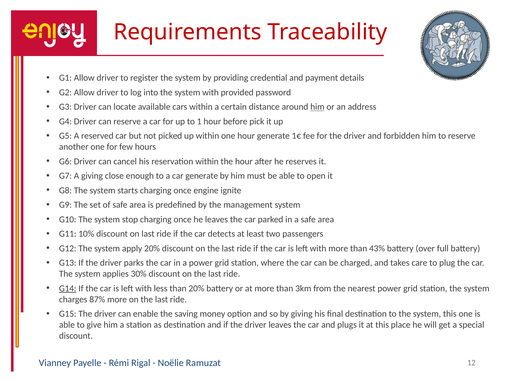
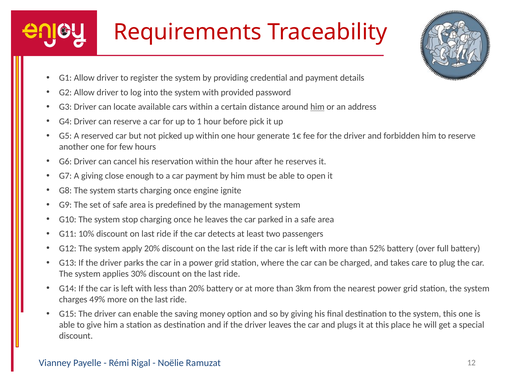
car generate: generate -> payment
43%: 43% -> 52%
G14 underline: present -> none
87%: 87% -> 49%
